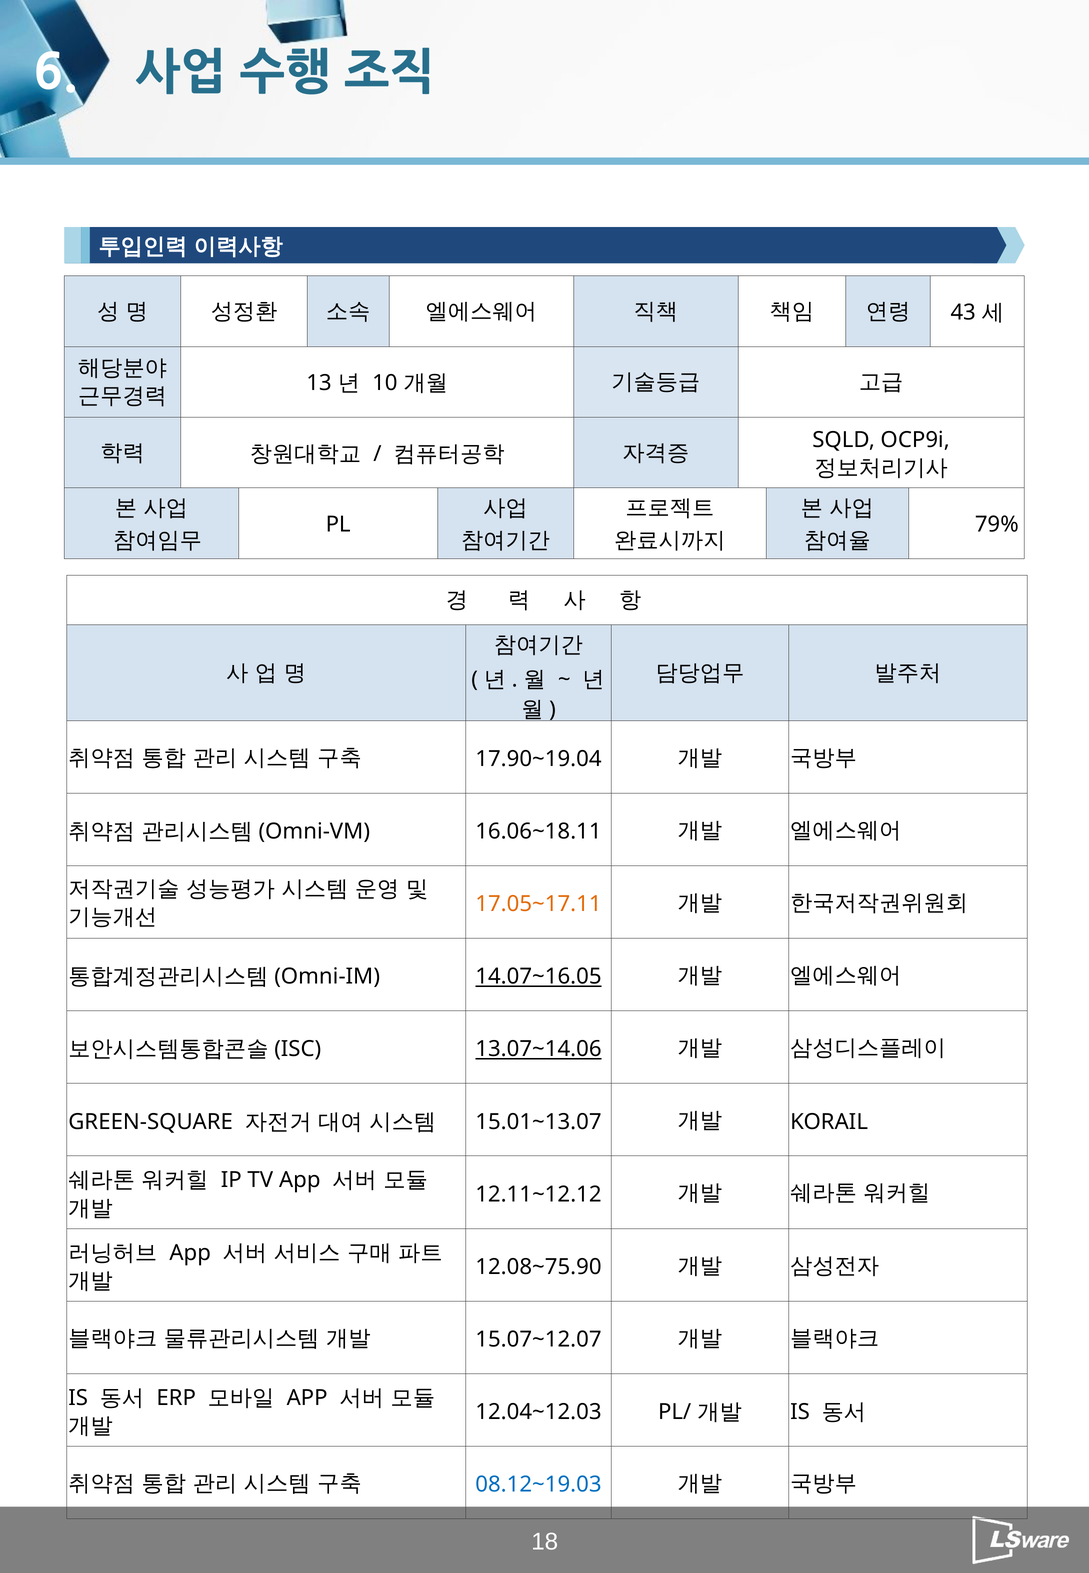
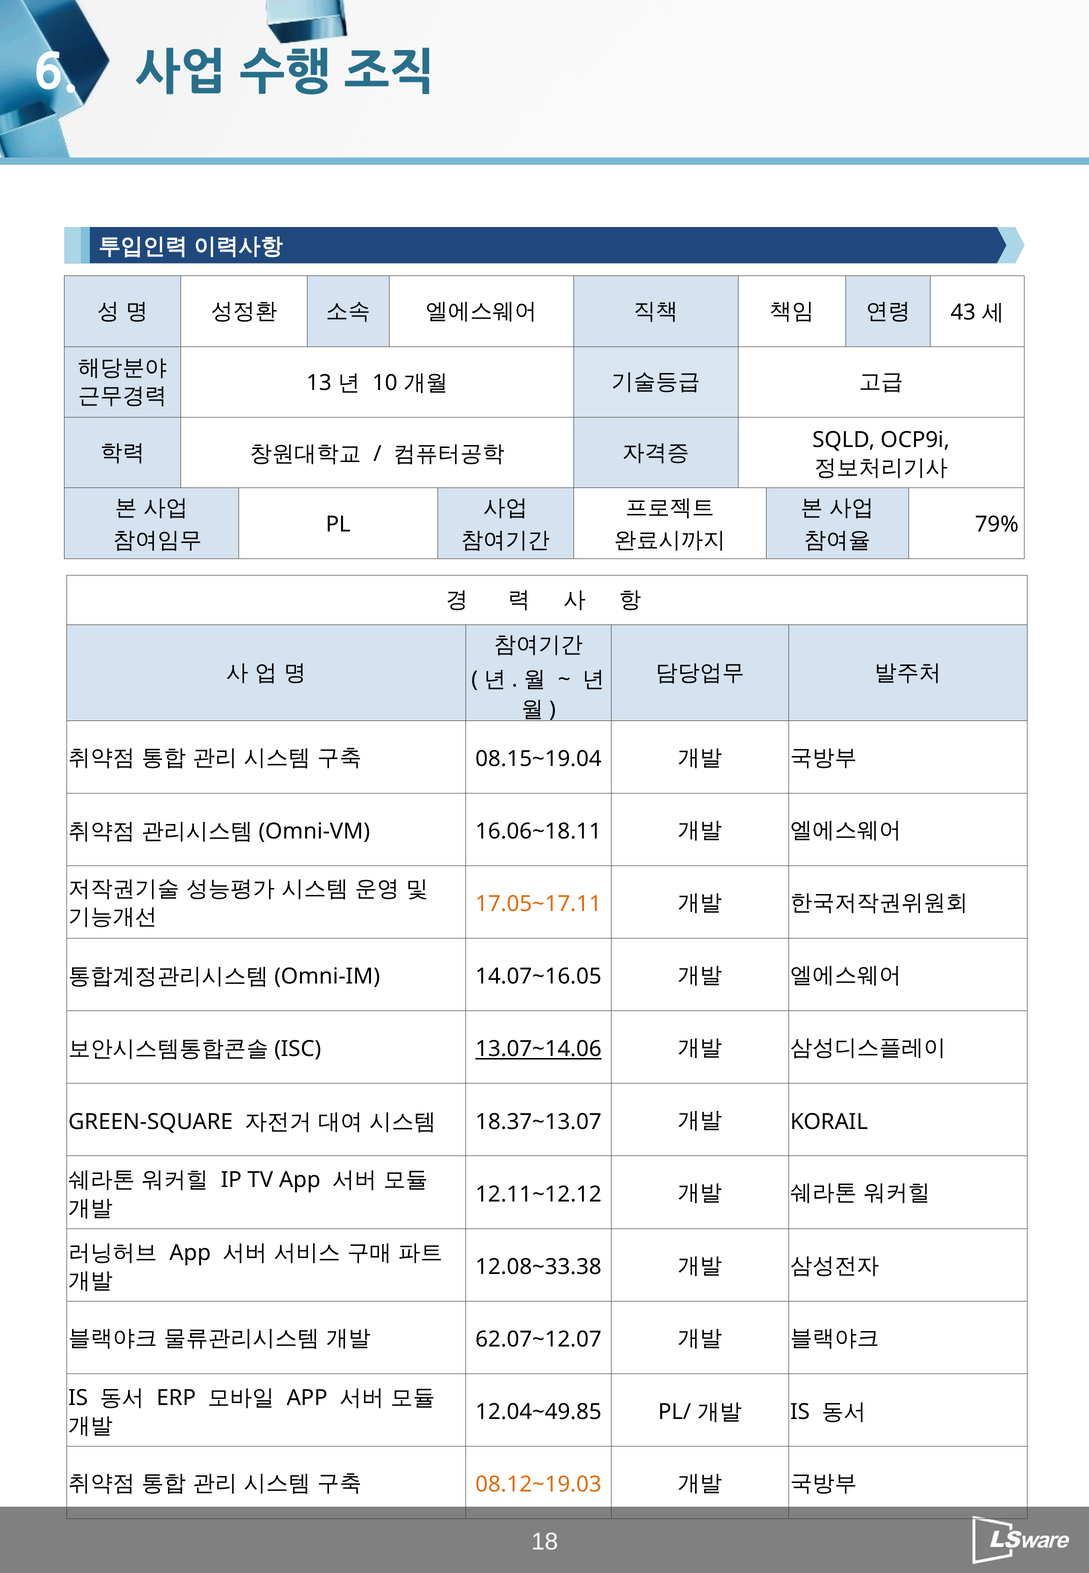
17.90~19.04: 17.90~19.04 -> 08.15~19.04
14.07~16.05 underline: present -> none
15.01~13.07: 15.01~13.07 -> 18.37~13.07
12.08~75.90: 12.08~75.90 -> 12.08~33.38
15.07~12.07: 15.07~12.07 -> 62.07~12.07
12.04~12.03: 12.04~12.03 -> 12.04~49.85
08.12~19.03 colour: blue -> orange
